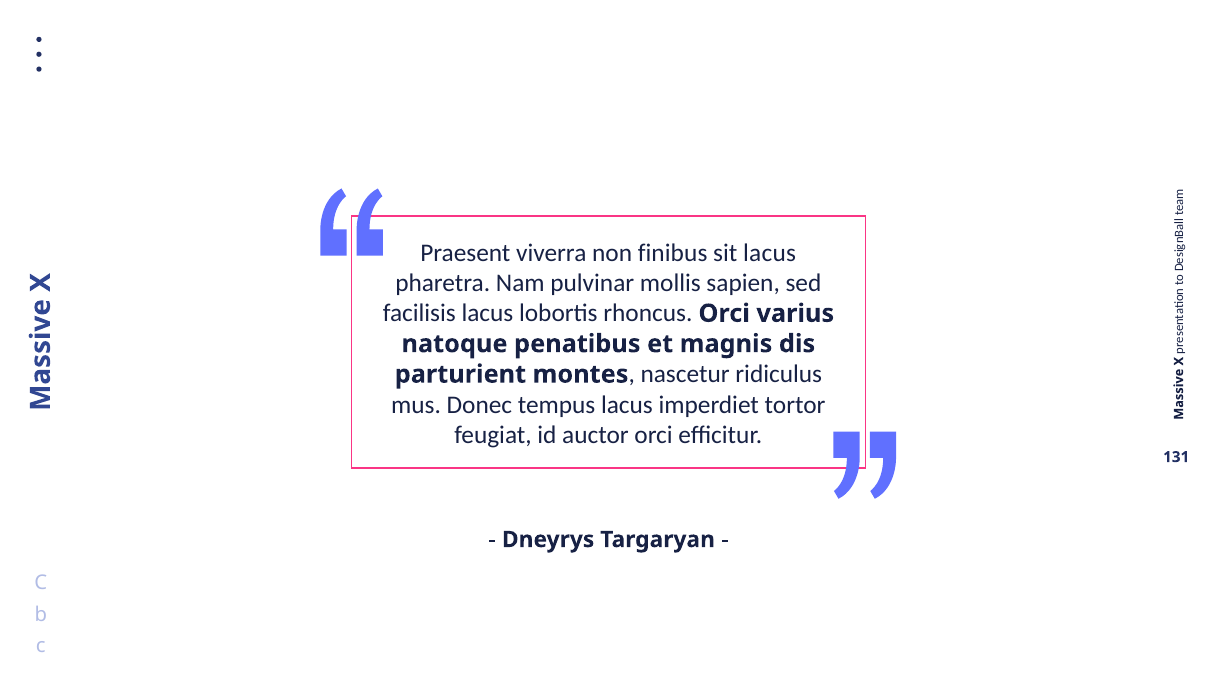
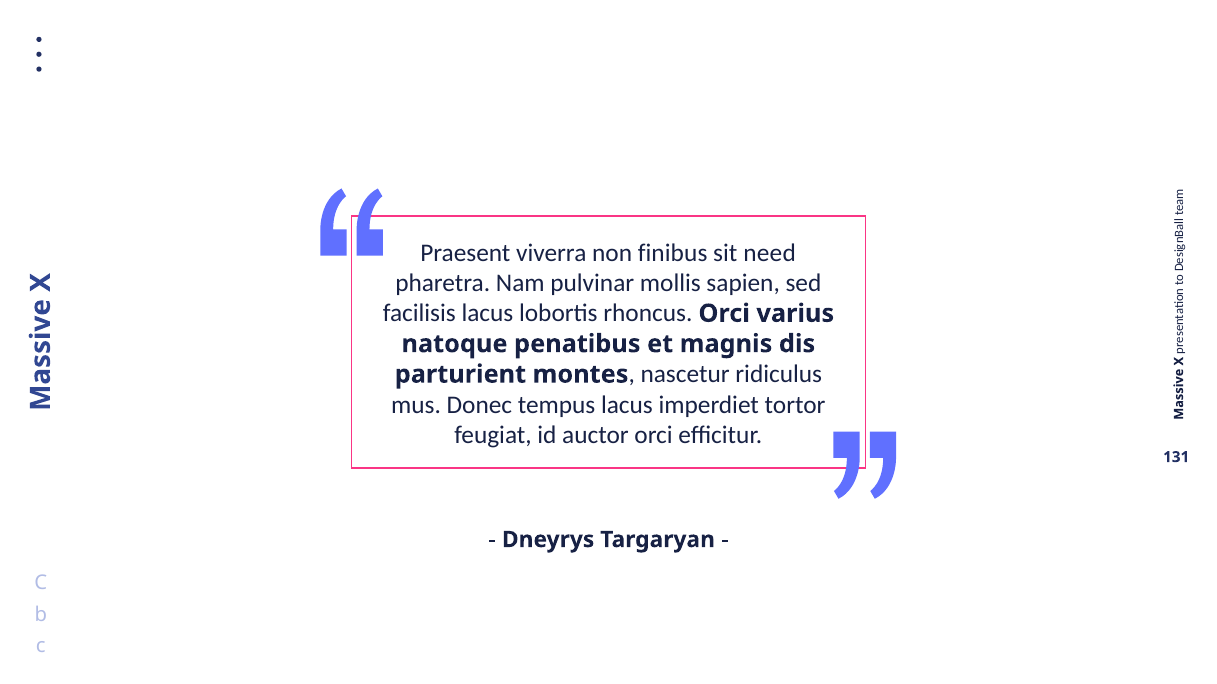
sit lacus: lacus -> need
